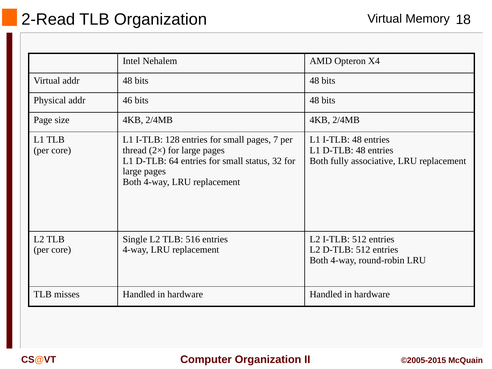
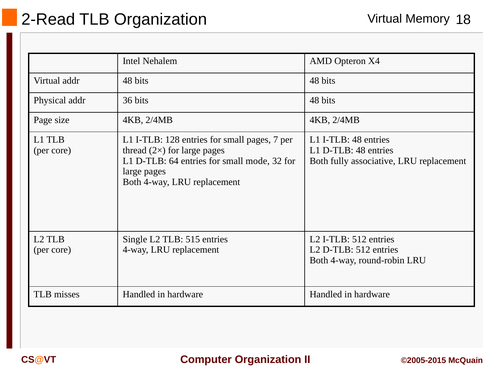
46: 46 -> 36
status: status -> mode
516: 516 -> 515
